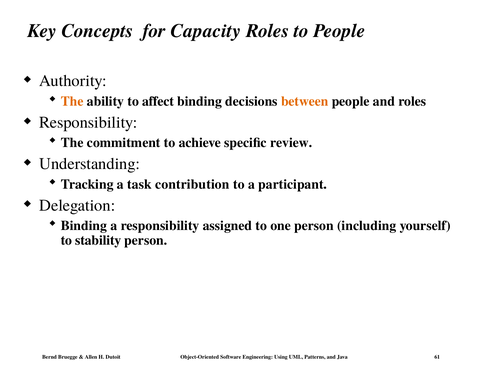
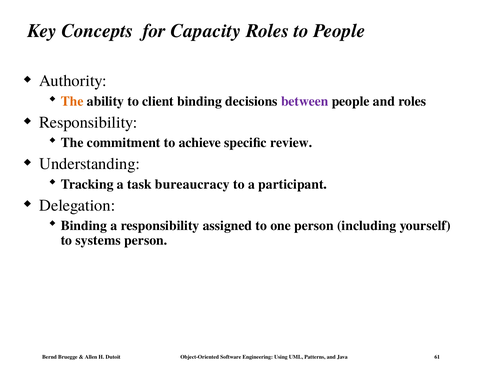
affect: affect -> client
between colour: orange -> purple
contribution: contribution -> bureaucracy
stability: stability -> systems
